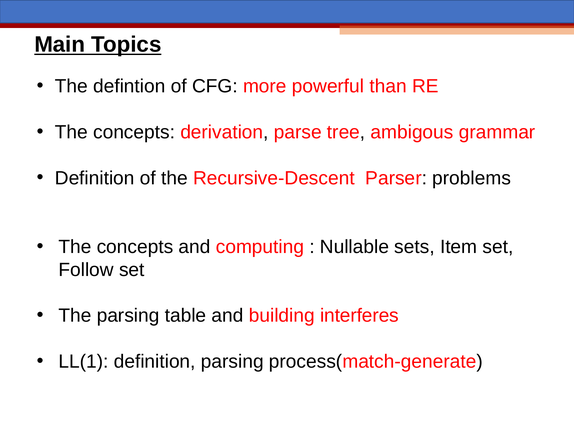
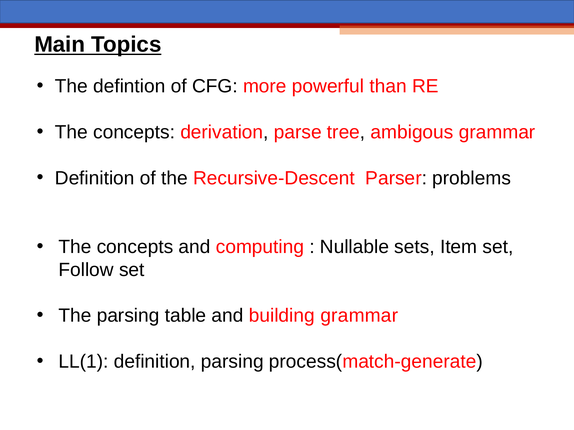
building interferes: interferes -> grammar
